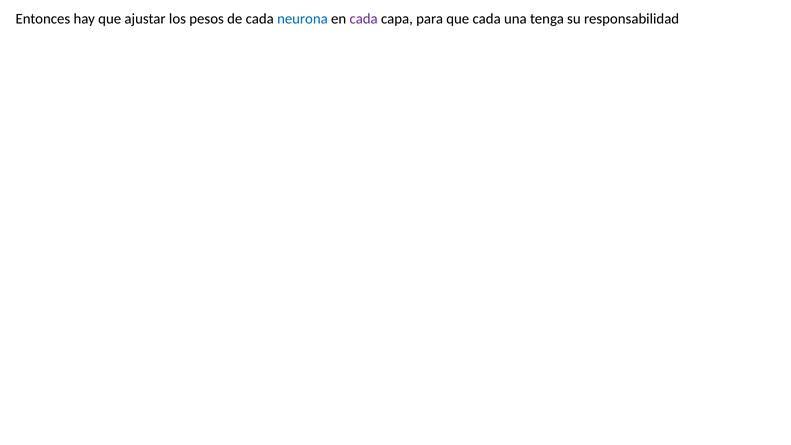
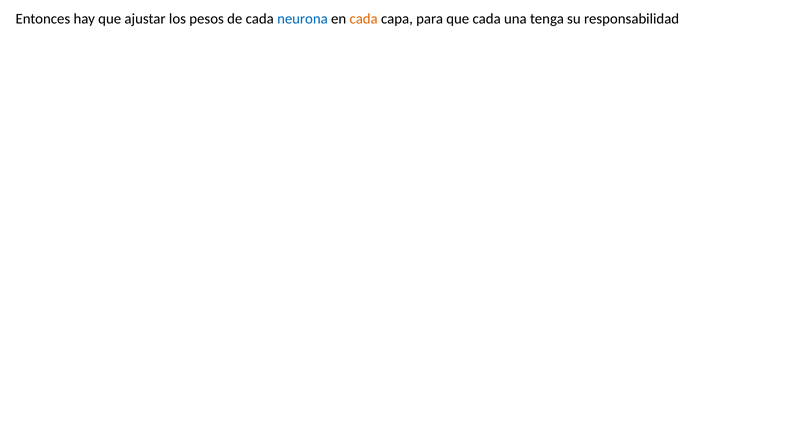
cada at (364, 19) colour: purple -> orange
